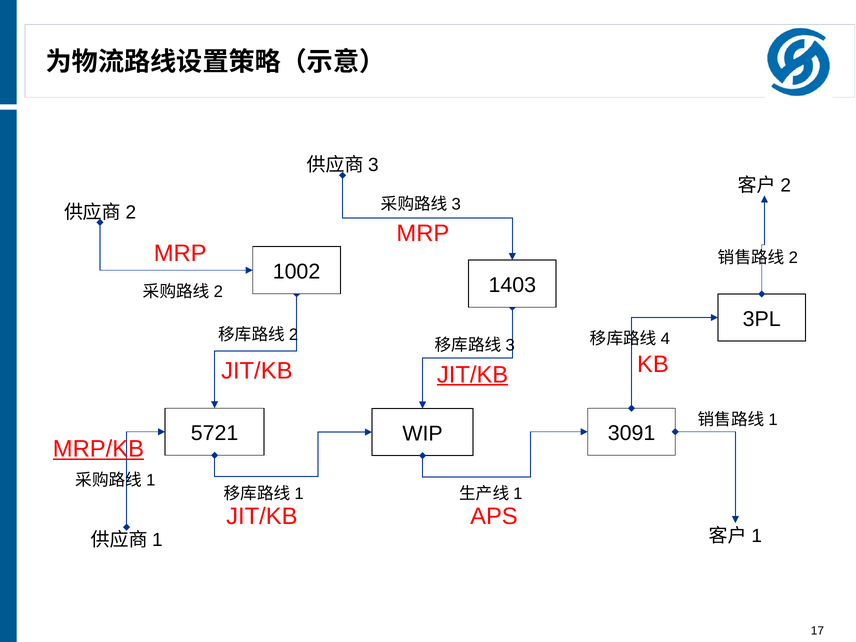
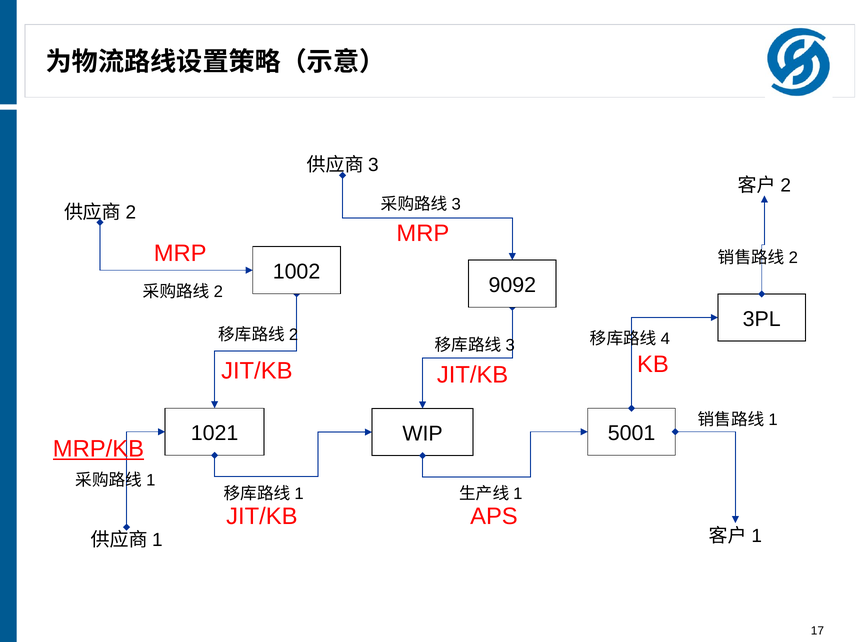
1403: 1403 -> 9092
JIT/KB at (473, 375) underline: present -> none
5721: 5721 -> 1021
3091: 3091 -> 5001
